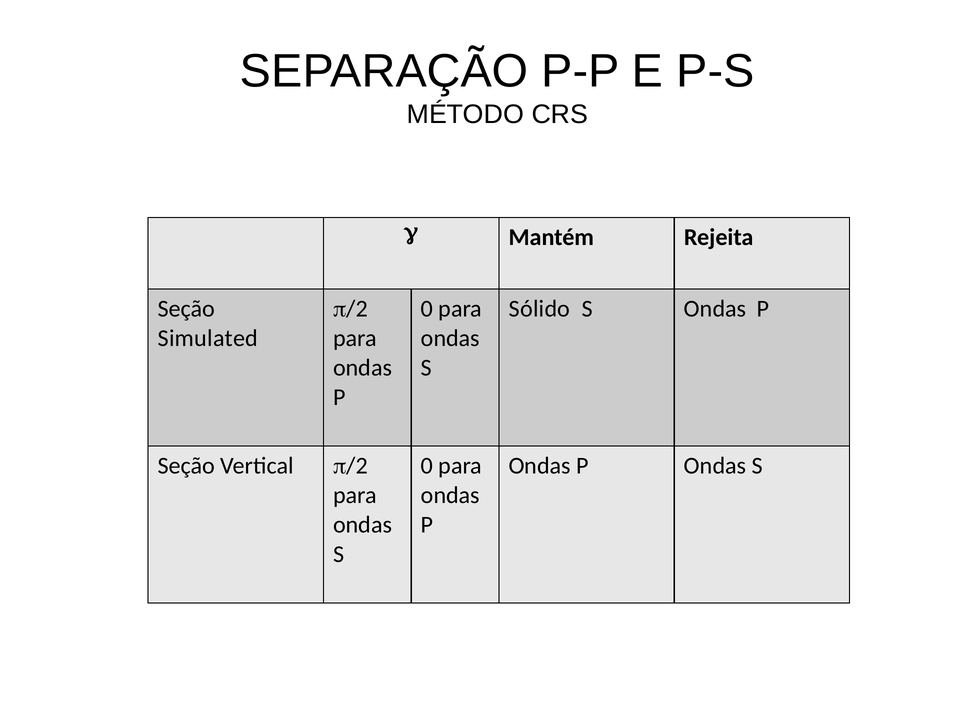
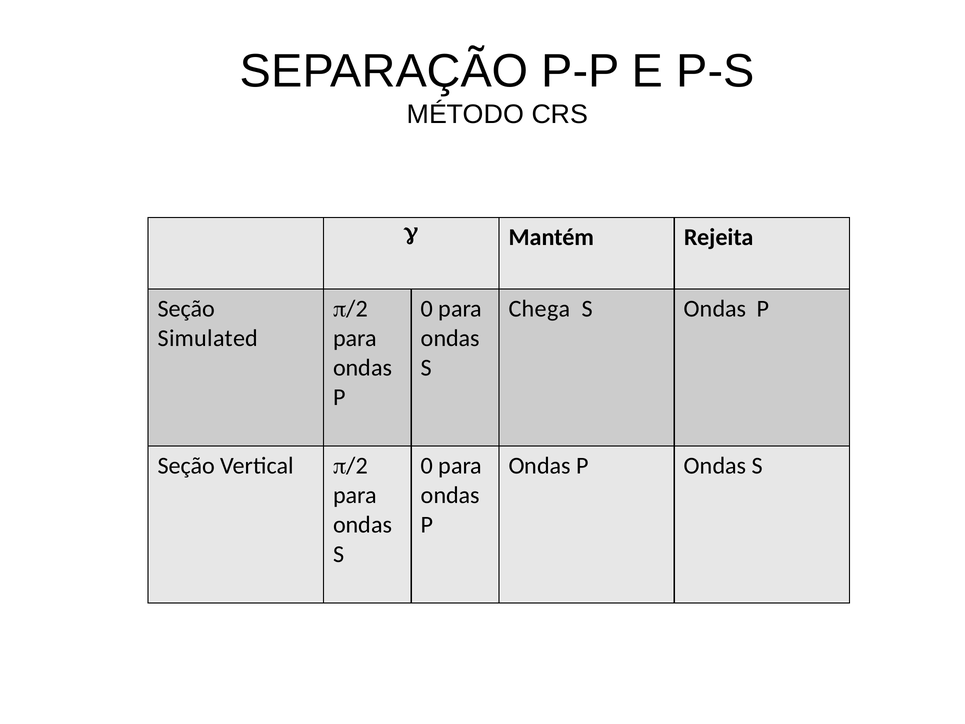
Sólido: Sólido -> Chega
